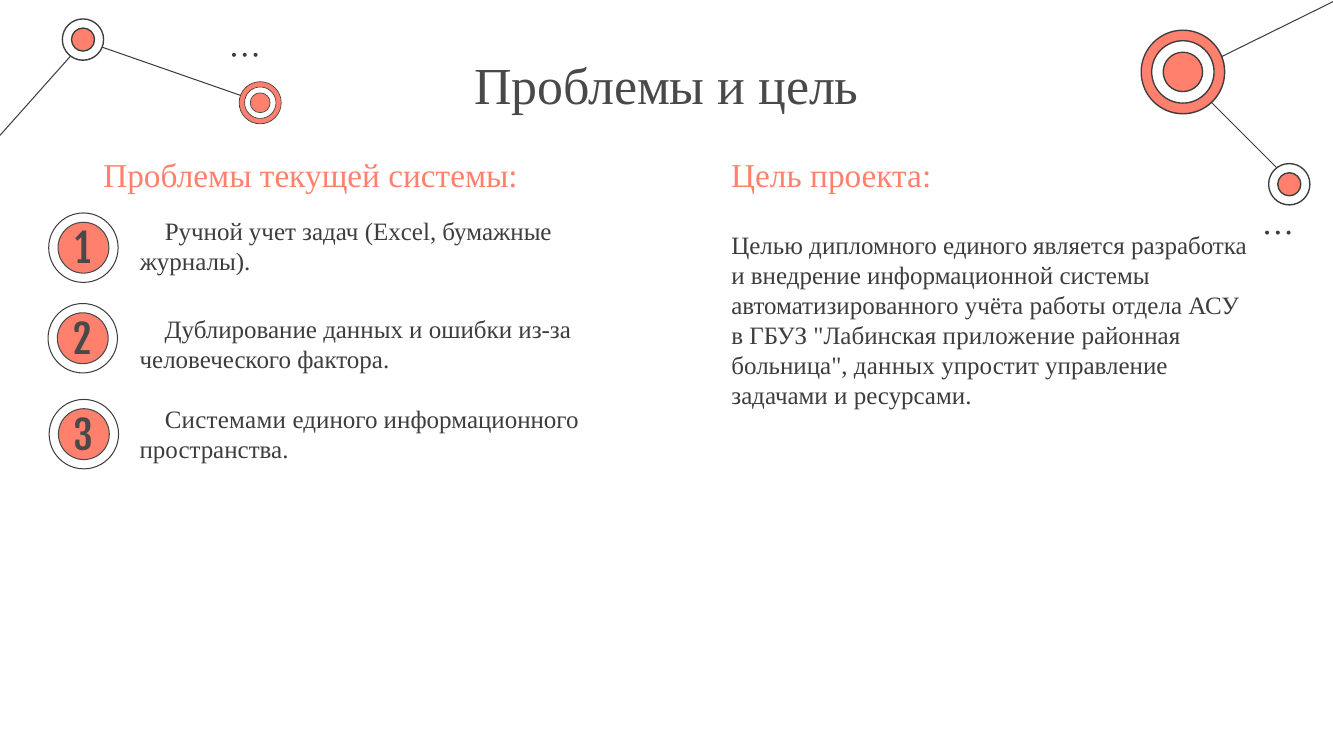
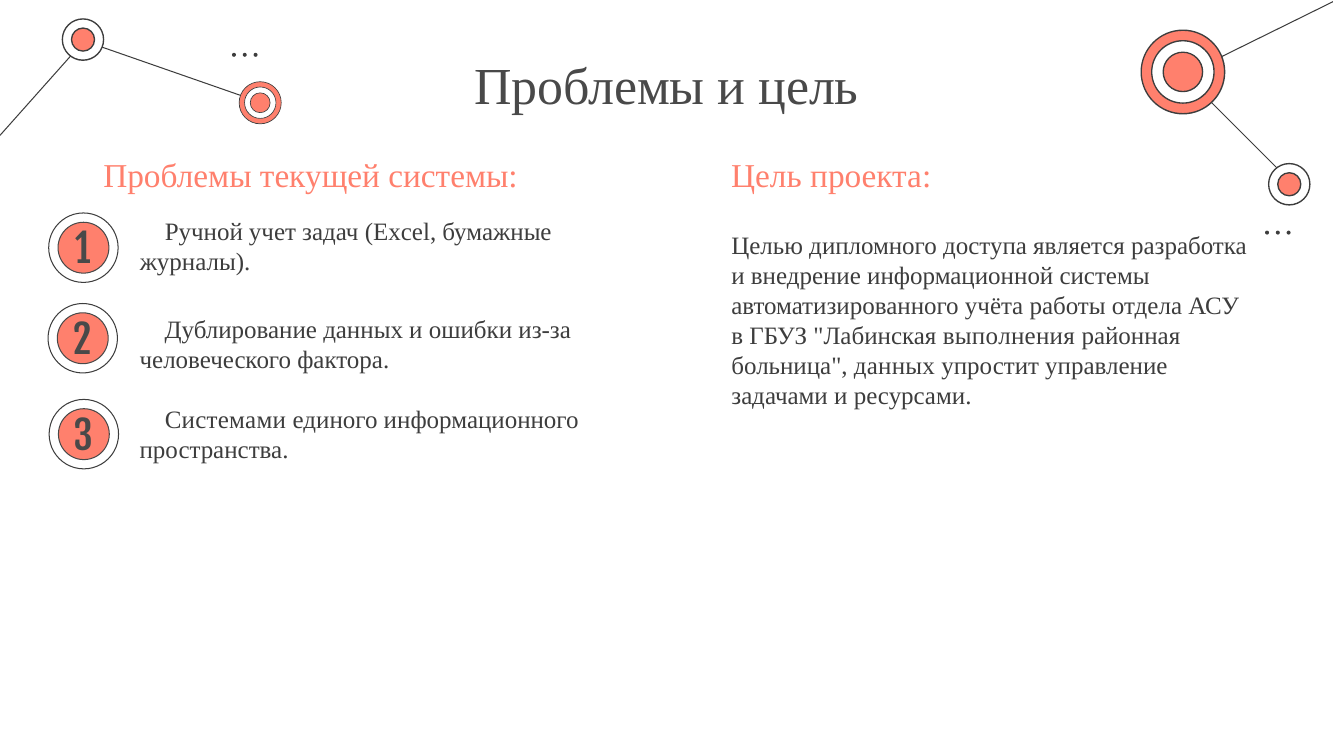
дипломного единого: единого -> доступа
приложение: приложение -> выполнения
